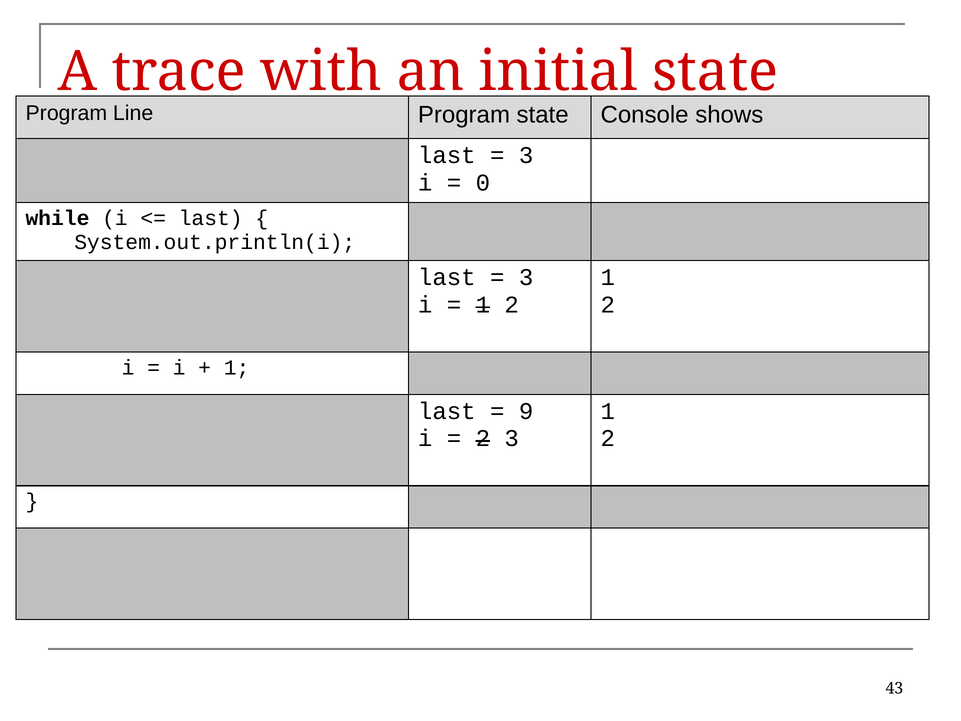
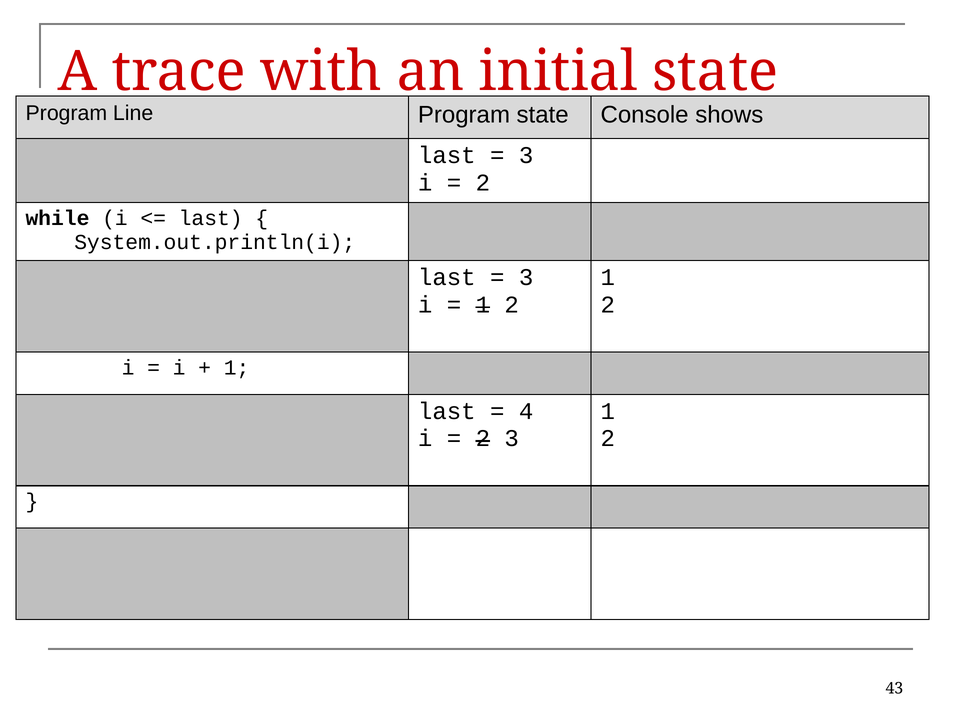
0 at (483, 183): 0 -> 2
9 at (526, 411): 9 -> 4
